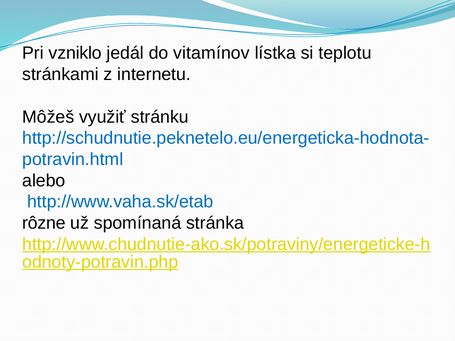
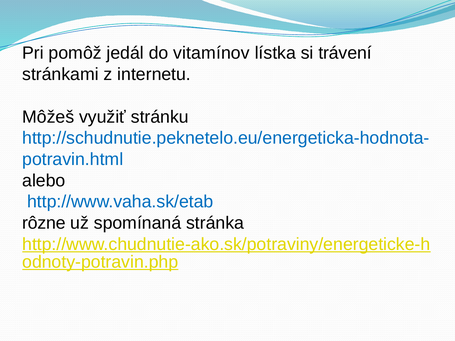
vzniklo: vzniklo -> pomôž
teplotu: teplotu -> trávení
